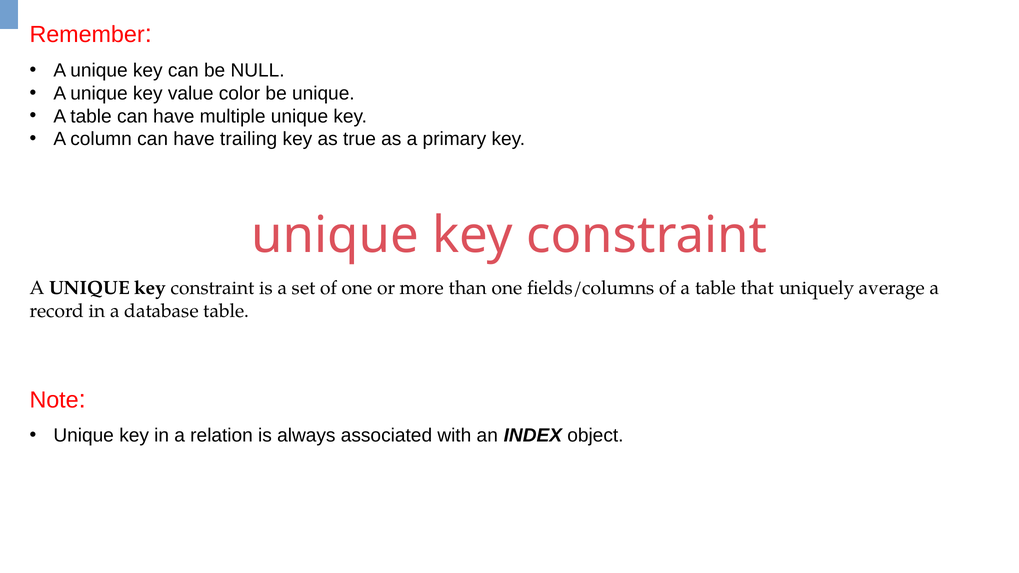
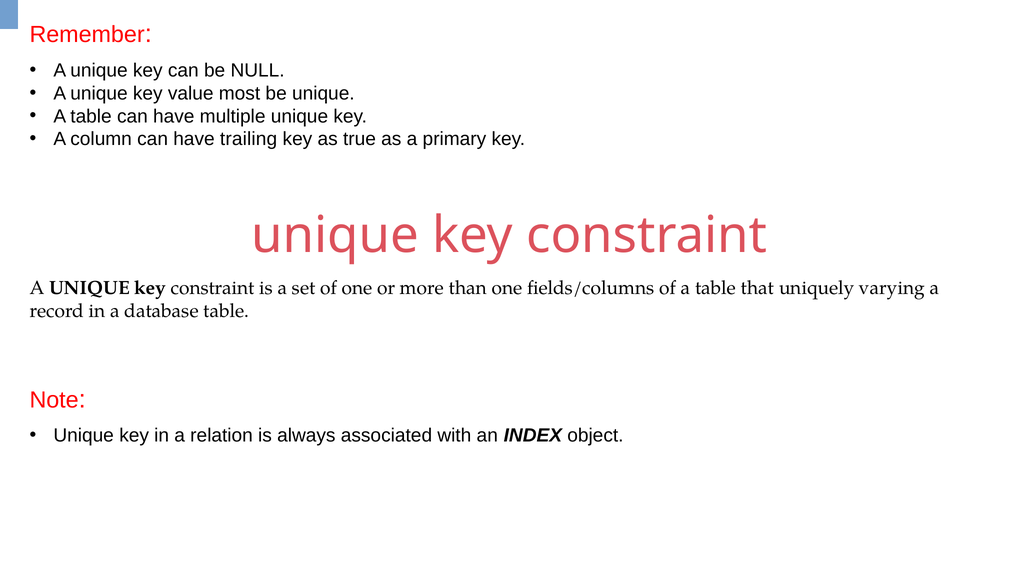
color: color -> most
average: average -> varying
